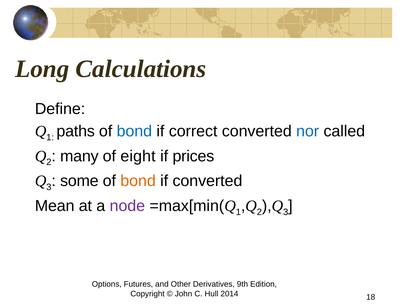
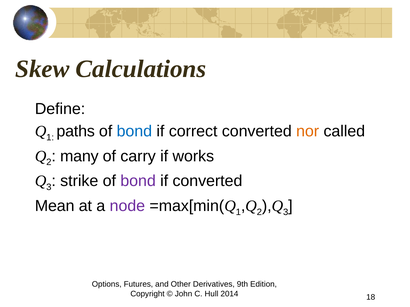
Long: Long -> Skew
nor colour: blue -> orange
eight: eight -> carry
prices: prices -> works
some: some -> strike
bond at (138, 181) colour: orange -> purple
